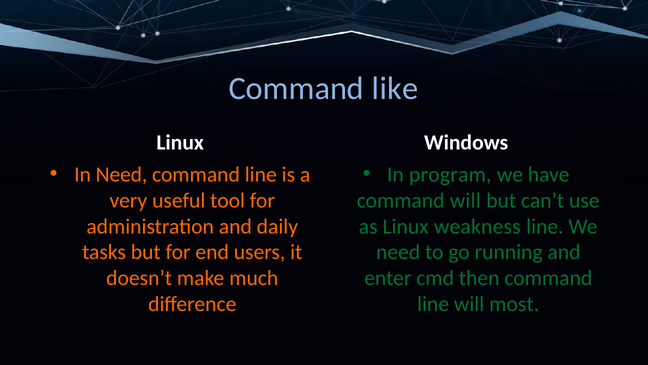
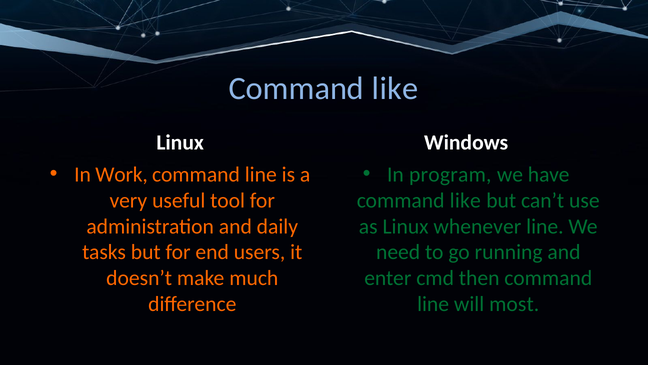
In Need: Need -> Work
will at (465, 200): will -> like
weakness: weakness -> whenever
